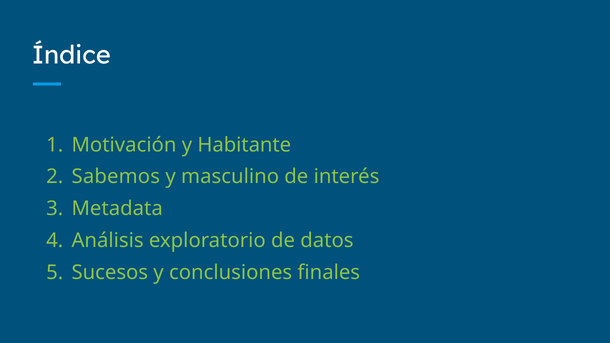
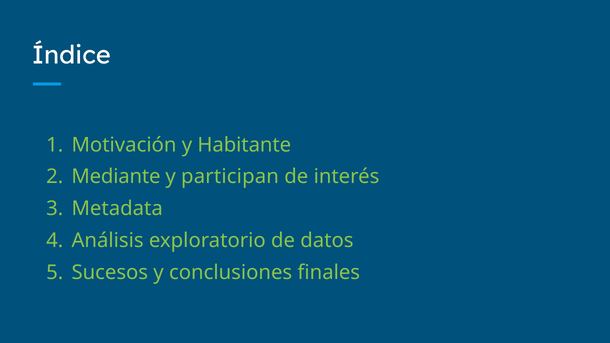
Sabemos: Sabemos -> Mediante
masculino: masculino -> participan
